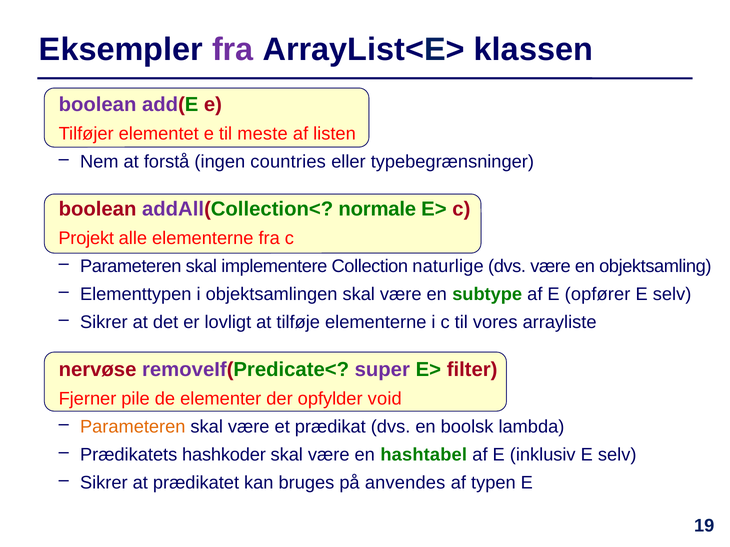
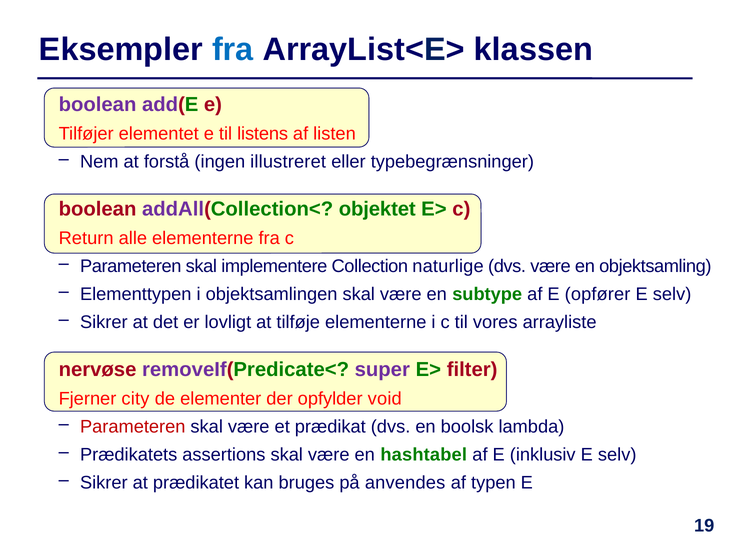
fra at (233, 50) colour: purple -> blue
meste: meste -> listens
countries: countries -> illustreret
normale: normale -> objektet
Projekt: Projekt -> Return
pile: pile -> city
Parameteren at (133, 427) colour: orange -> red
hashkoder: hashkoder -> assertions
